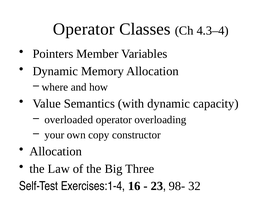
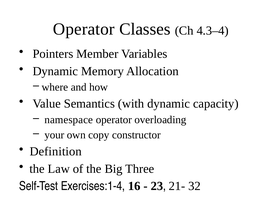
overloaded: overloaded -> namespace
Allocation at (56, 152): Allocation -> Definition
98-: 98- -> 21-
